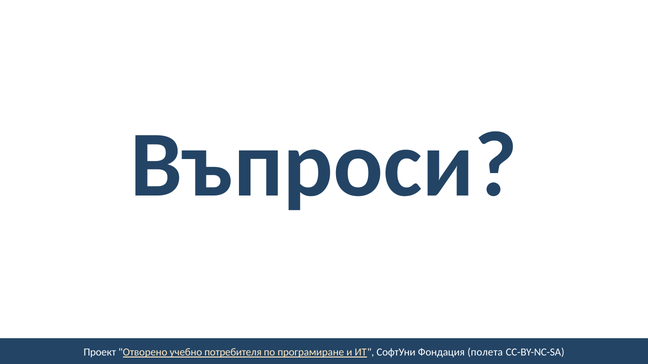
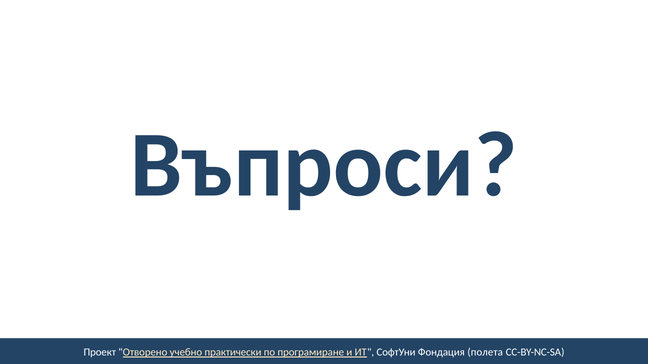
потребителя: потребителя -> практически
